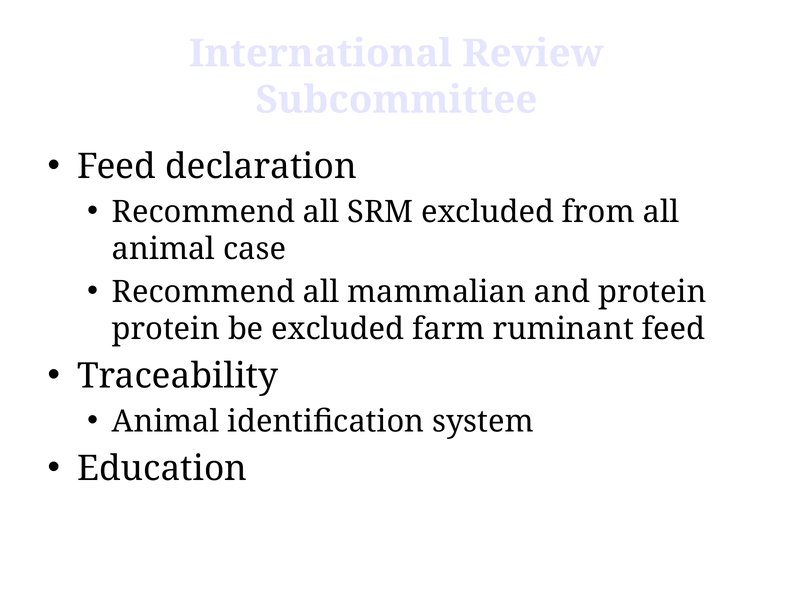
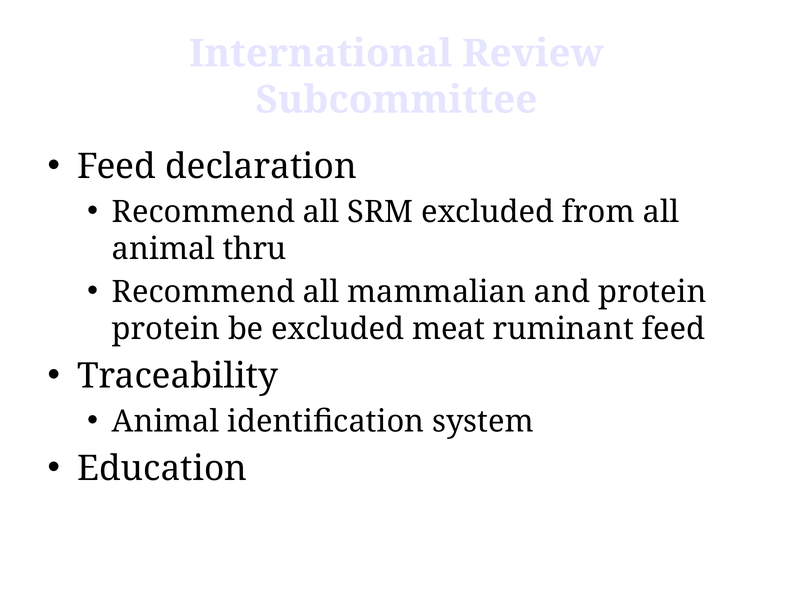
case: case -> thru
farm: farm -> meat
